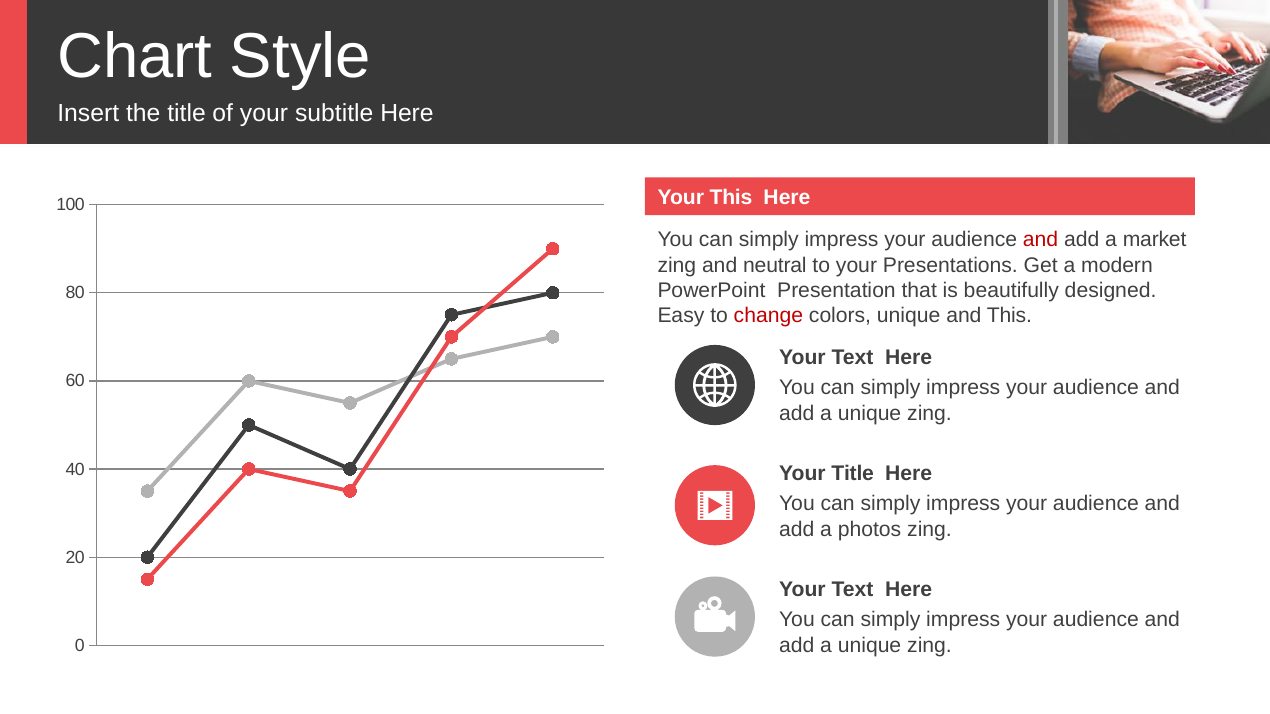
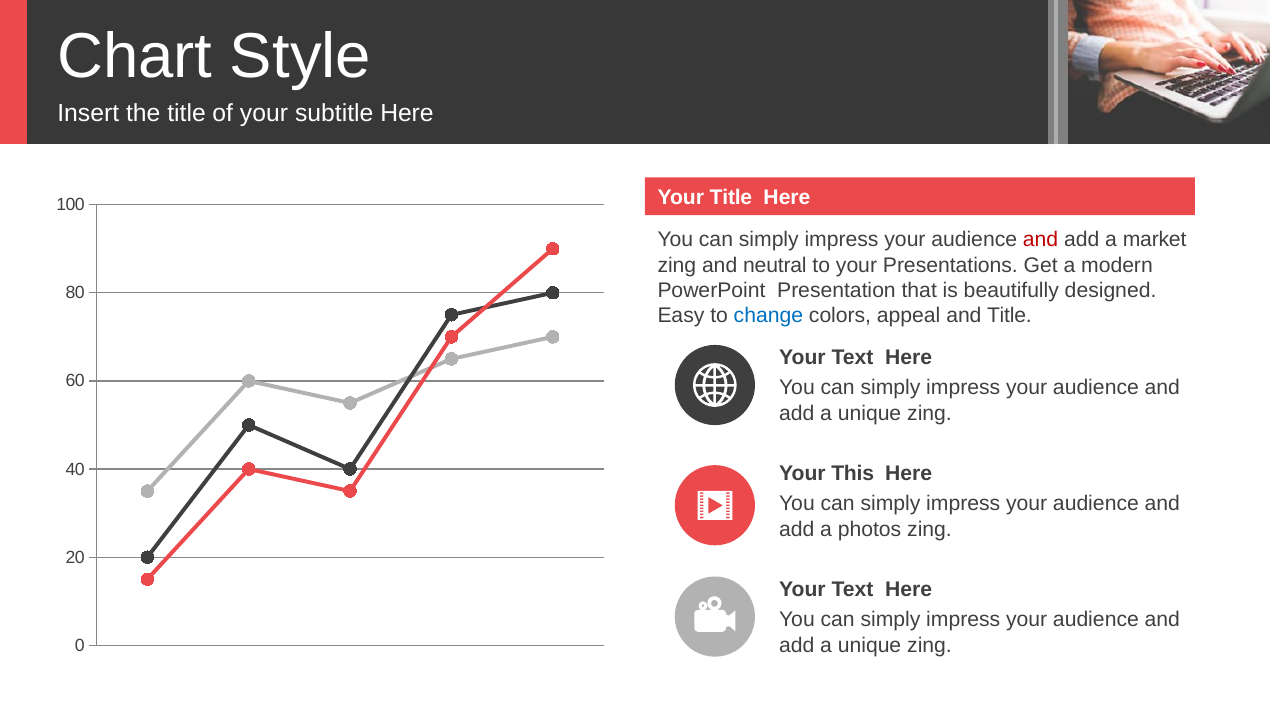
Your This: This -> Title
change colour: red -> blue
colors unique: unique -> appeal
and This: This -> Title
Your Title: Title -> This
